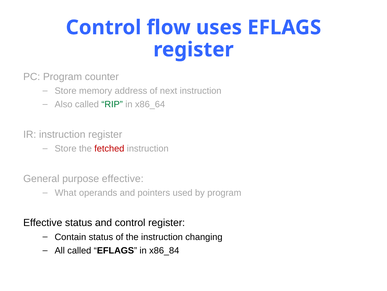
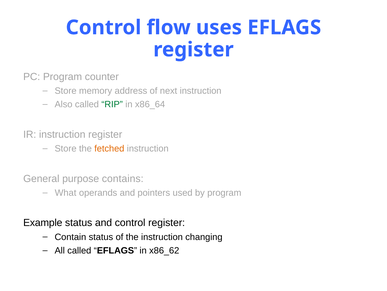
fetched colour: red -> orange
purpose effective: effective -> contains
Effective at (43, 222): Effective -> Example
x86_84: x86_84 -> x86_62
